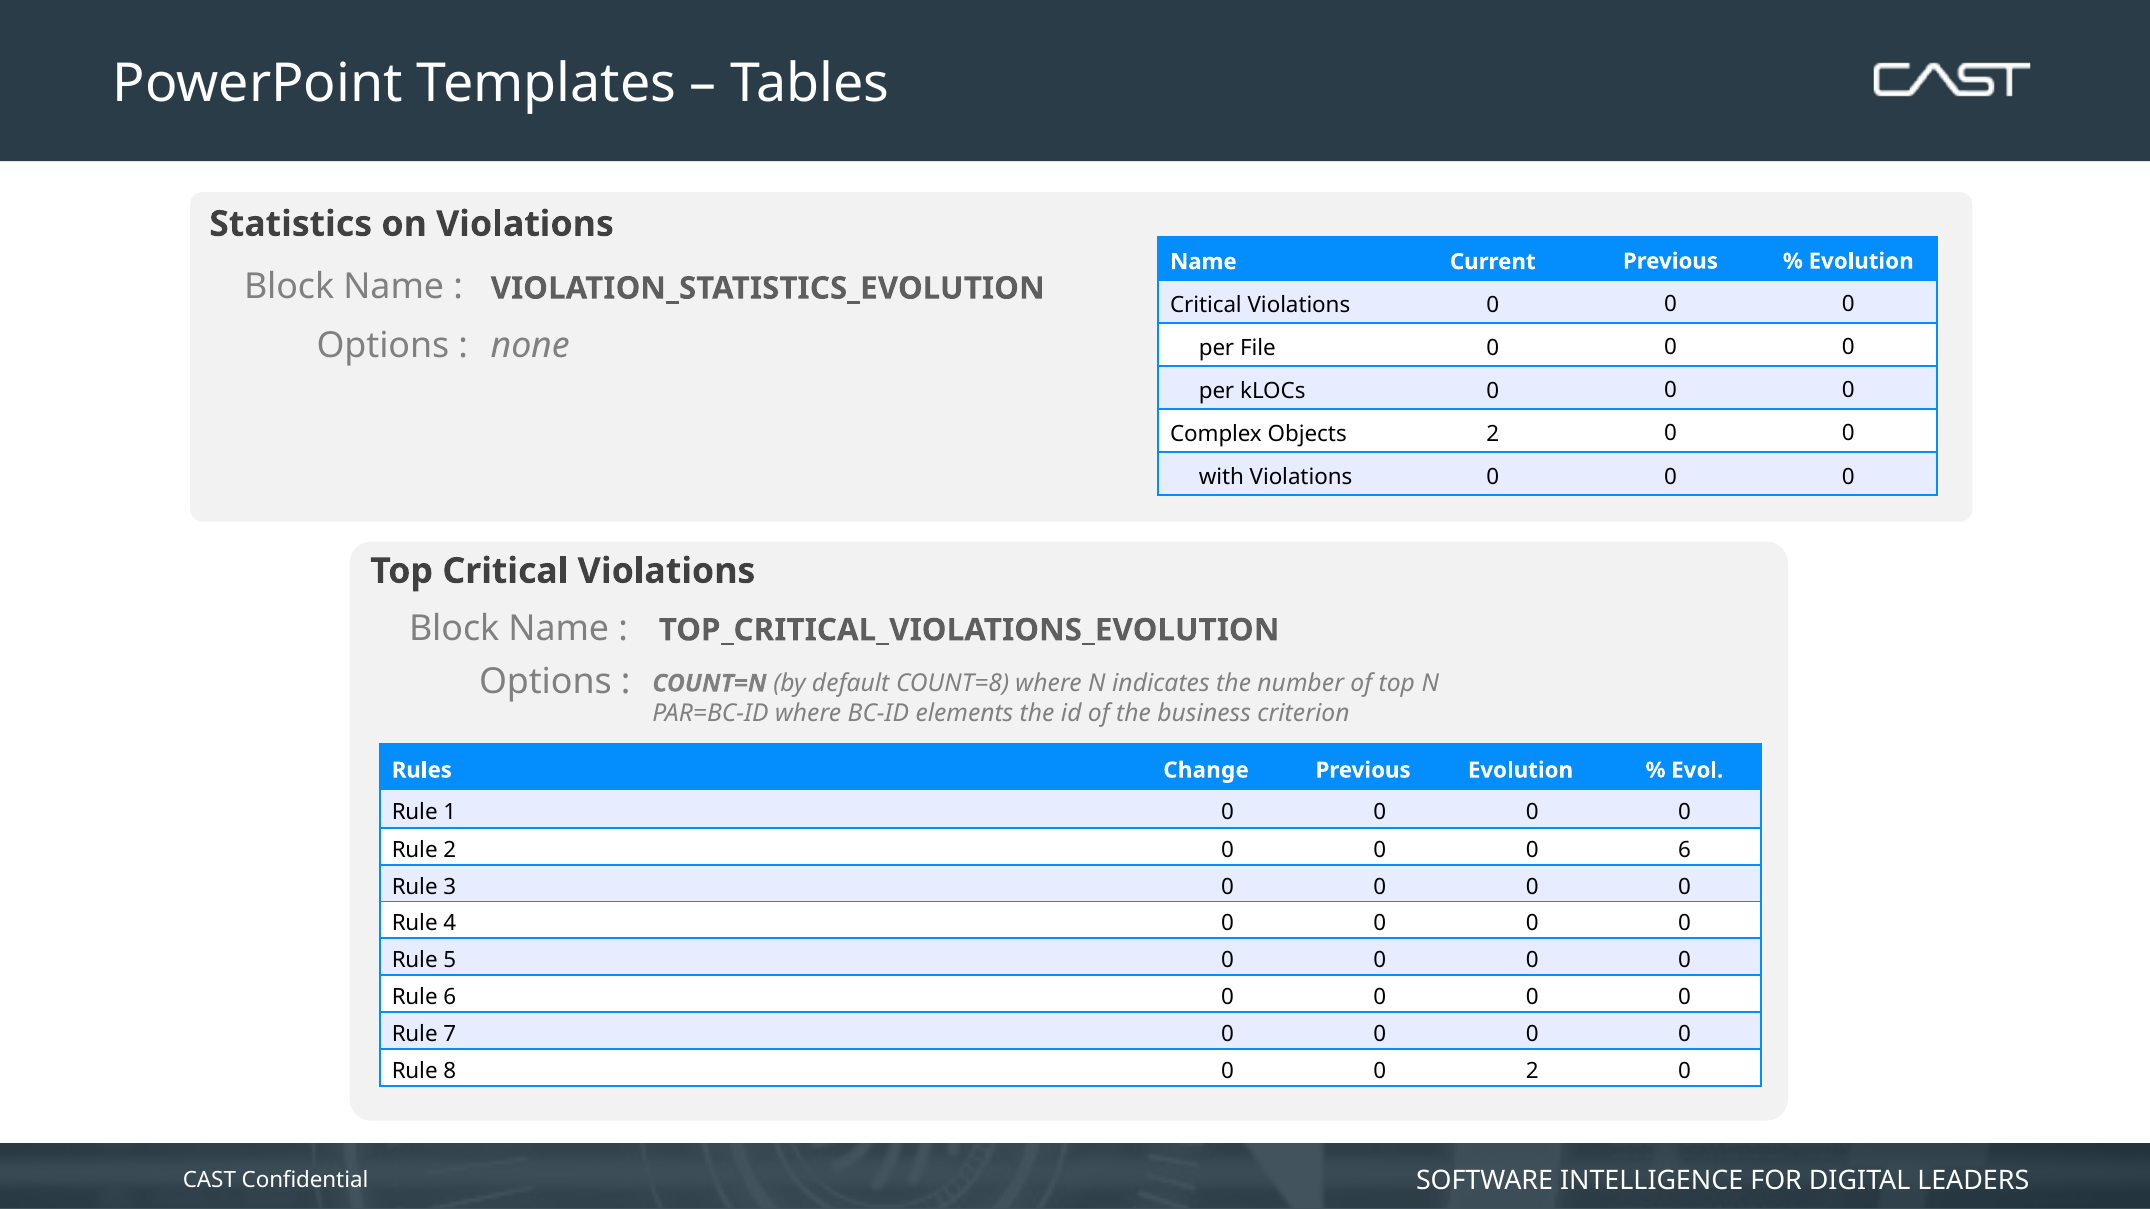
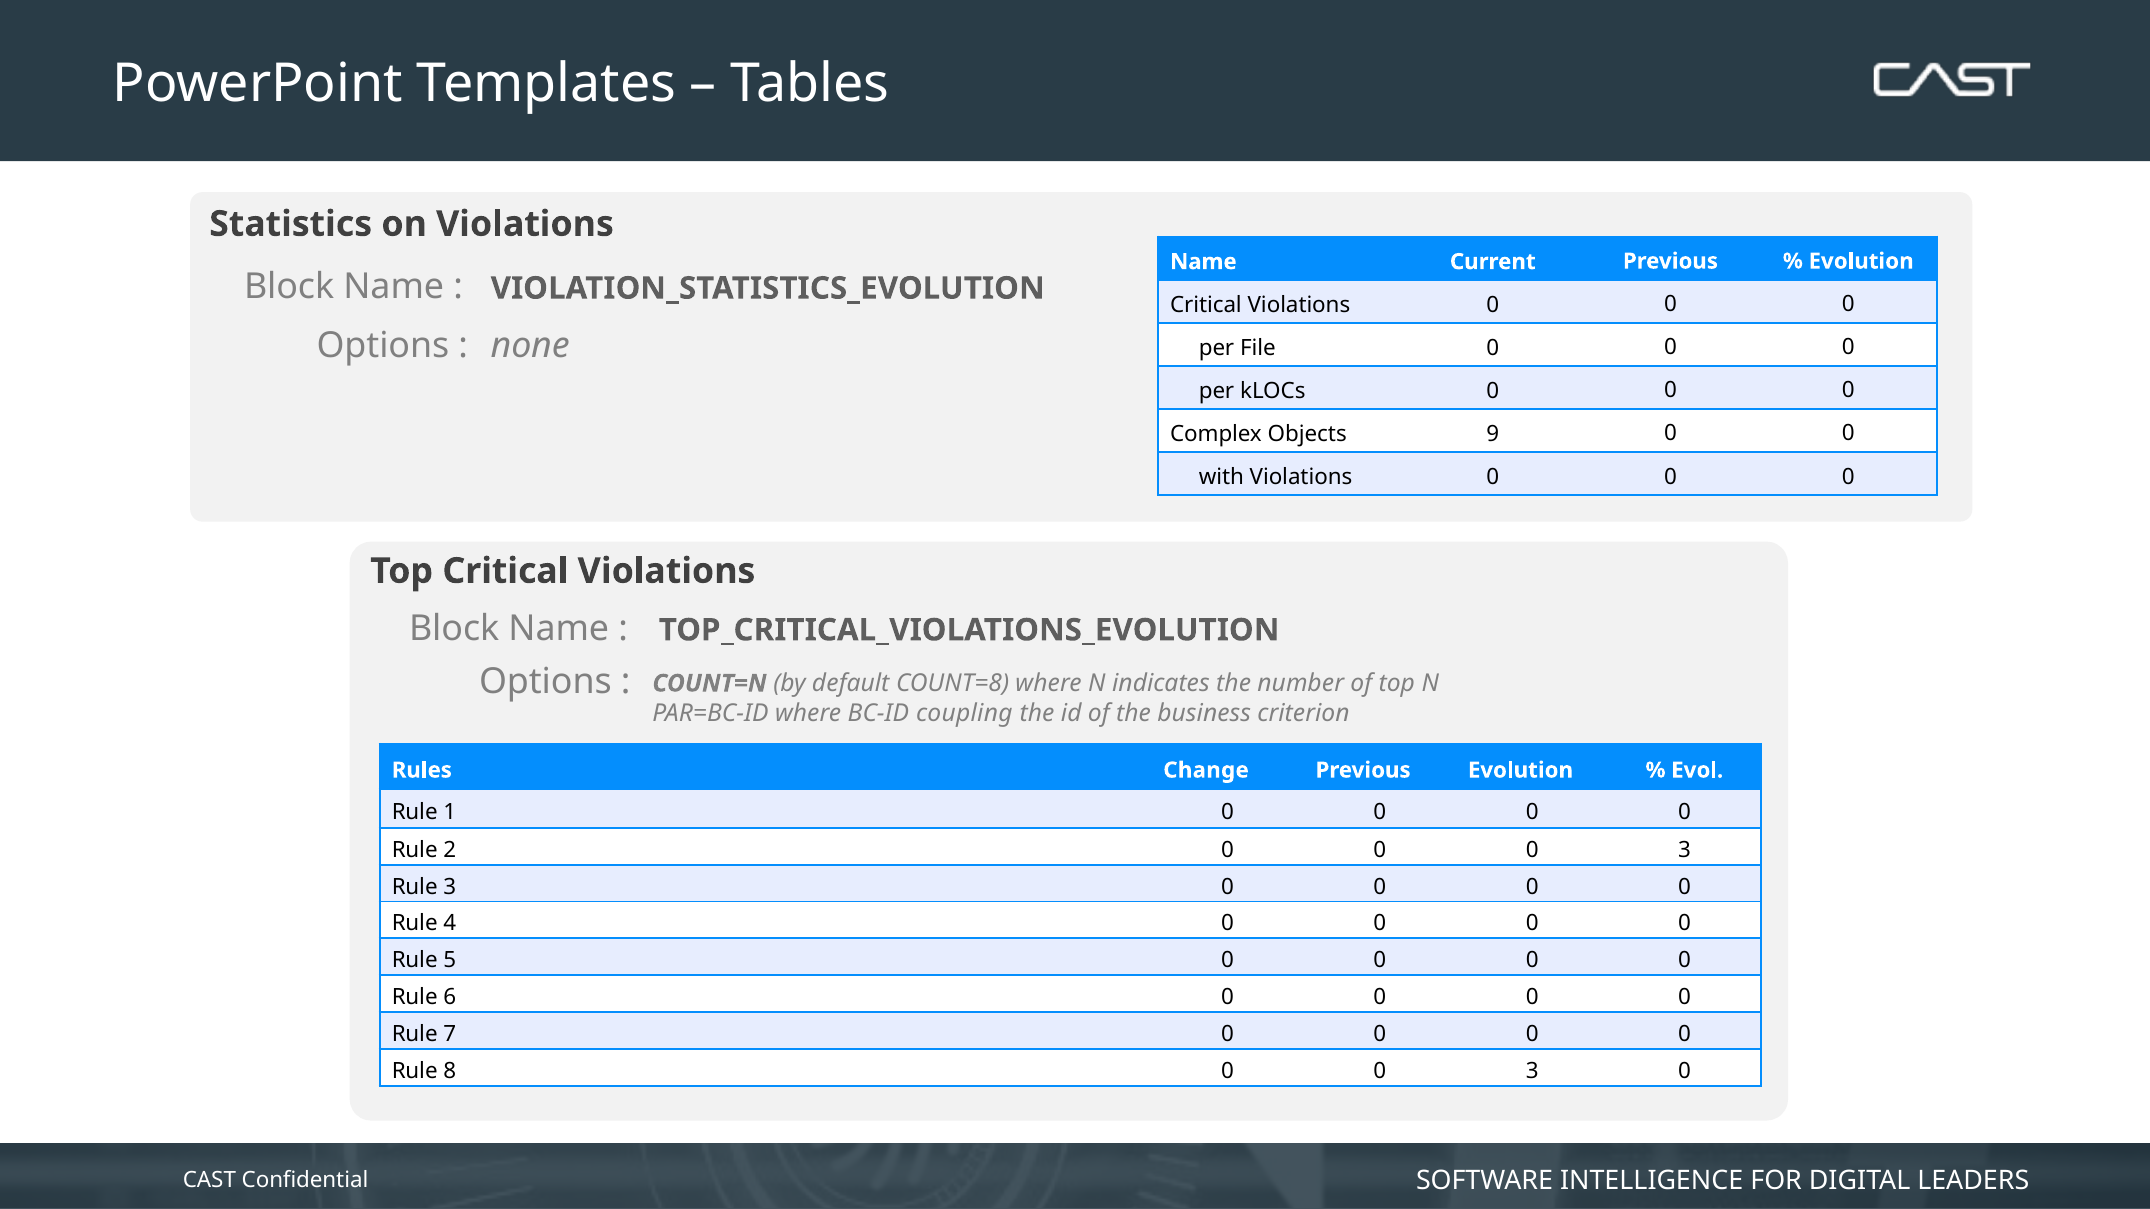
Objects 2: 2 -> 9
elements: elements -> coupling
0 0 0 6: 6 -> 3
8 0 0 2: 2 -> 3
